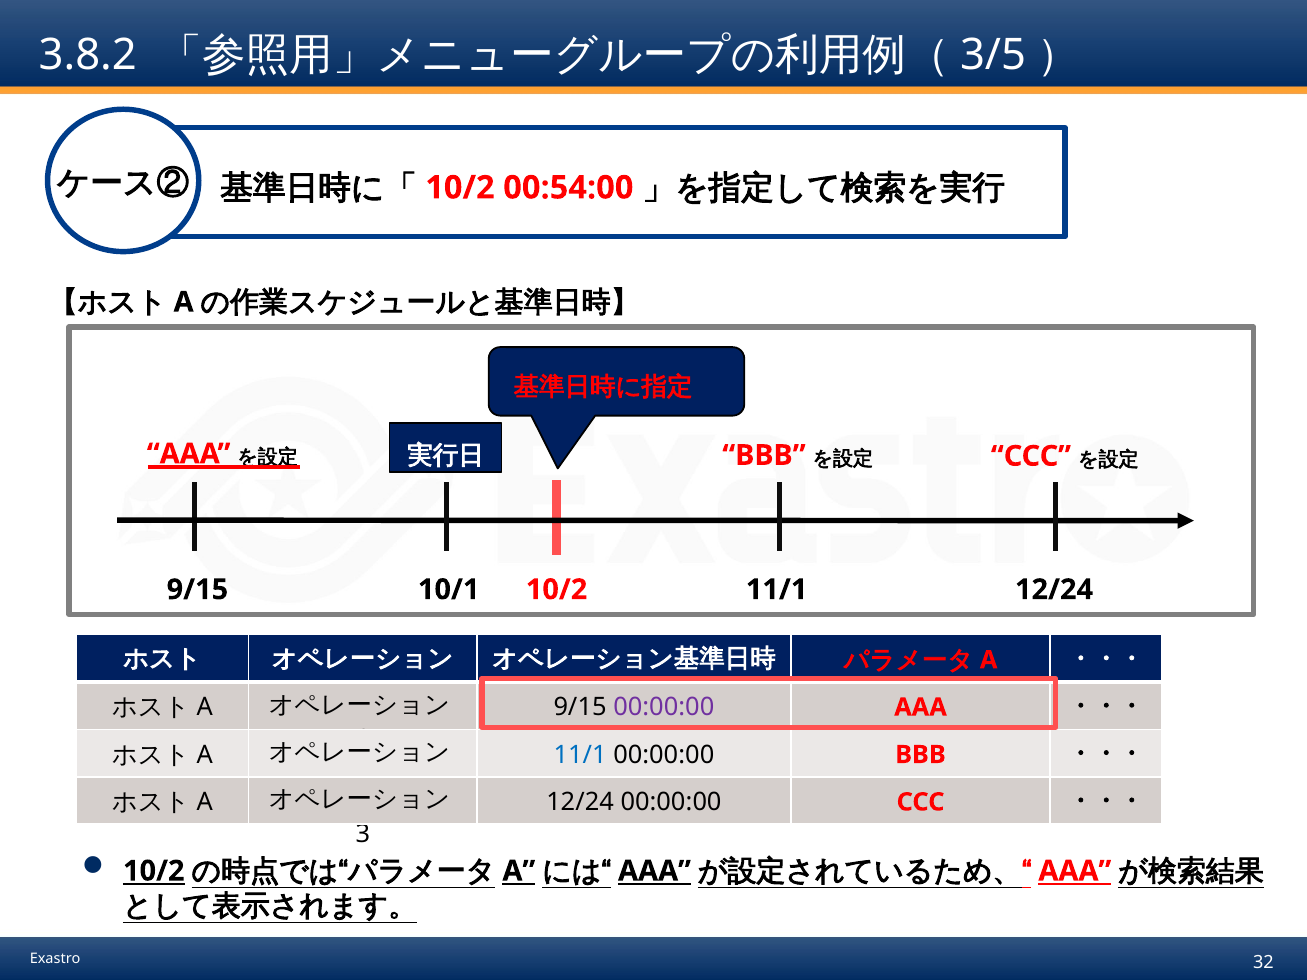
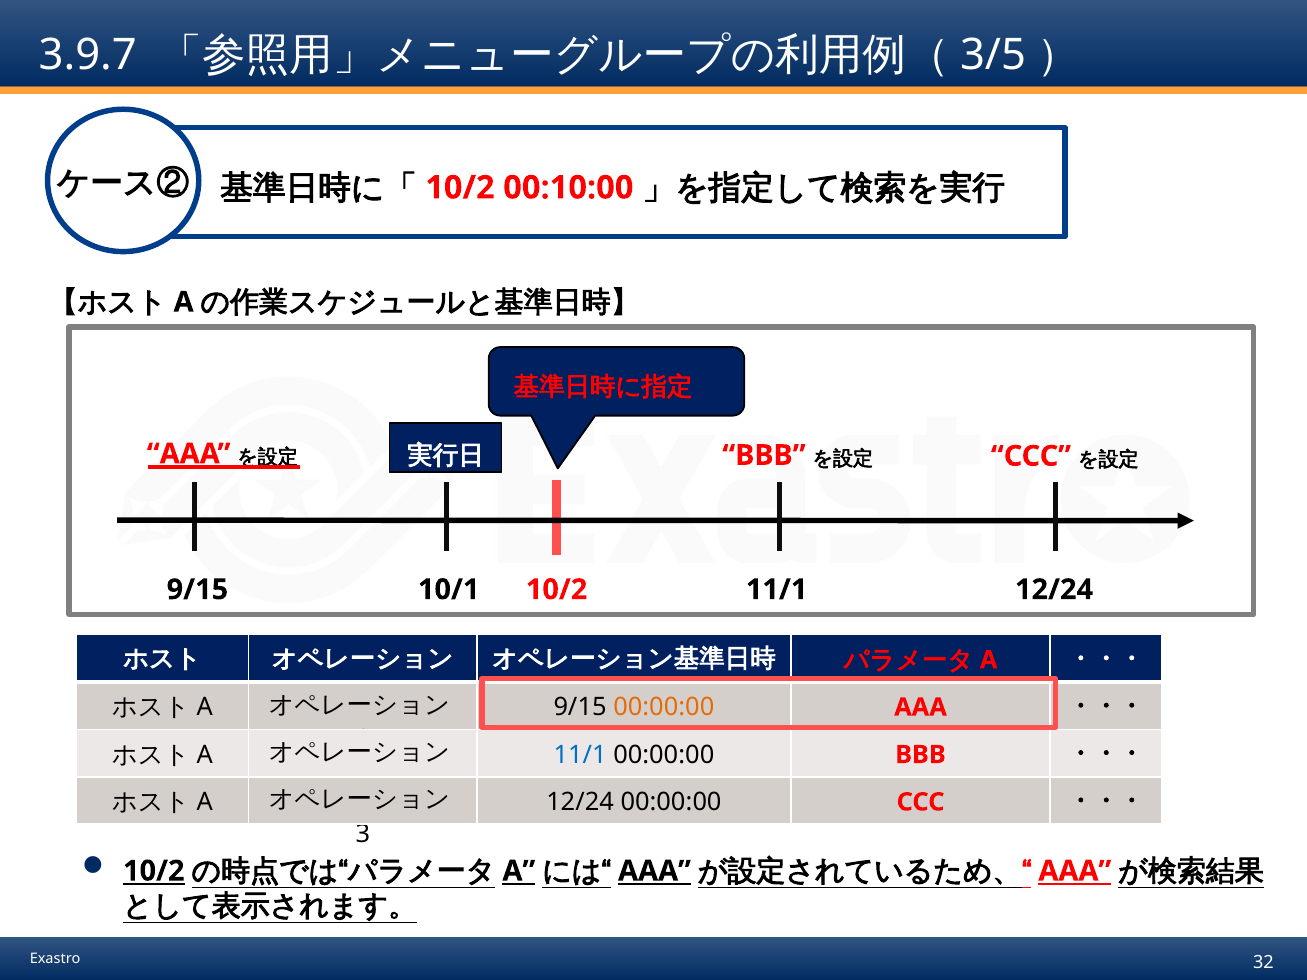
3.8.2: 3.8.2 -> 3.9.7
00:54:00: 00:54:00 -> 00:10:00
00:00:00 at (664, 707) colour: purple -> orange
